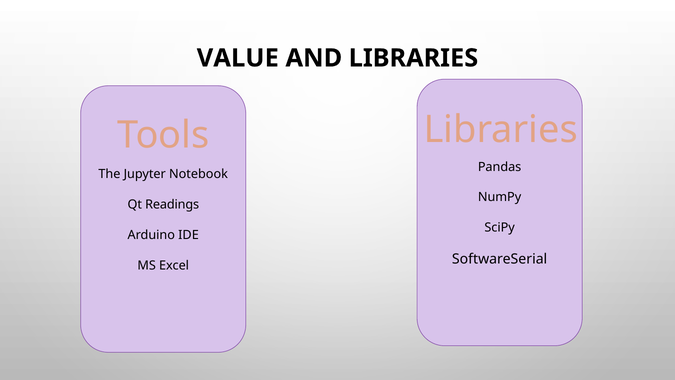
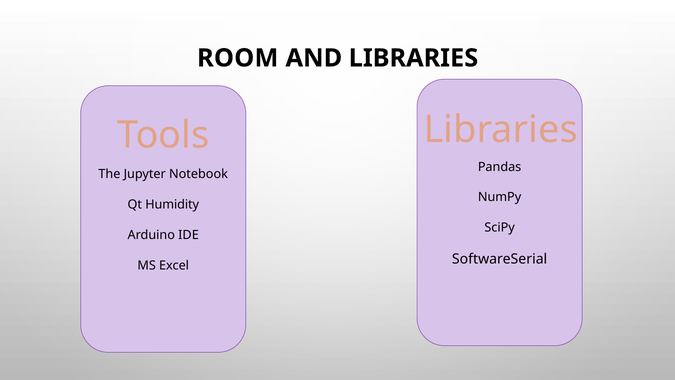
VALUE: VALUE -> ROOM
Readings: Readings -> Humidity
